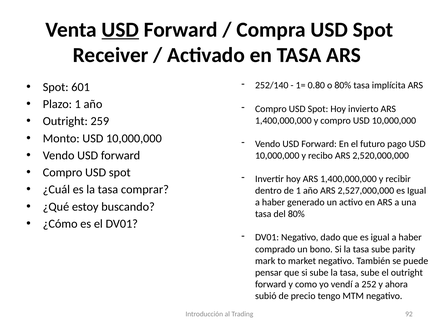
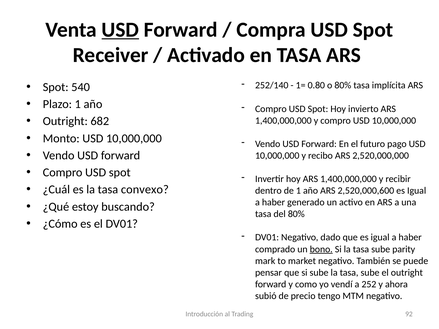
601: 601 -> 540
259: 259 -> 682
comprar: comprar -> convexo
2,527,000,000: 2,527,000,000 -> 2,520,000,600
bono underline: none -> present
